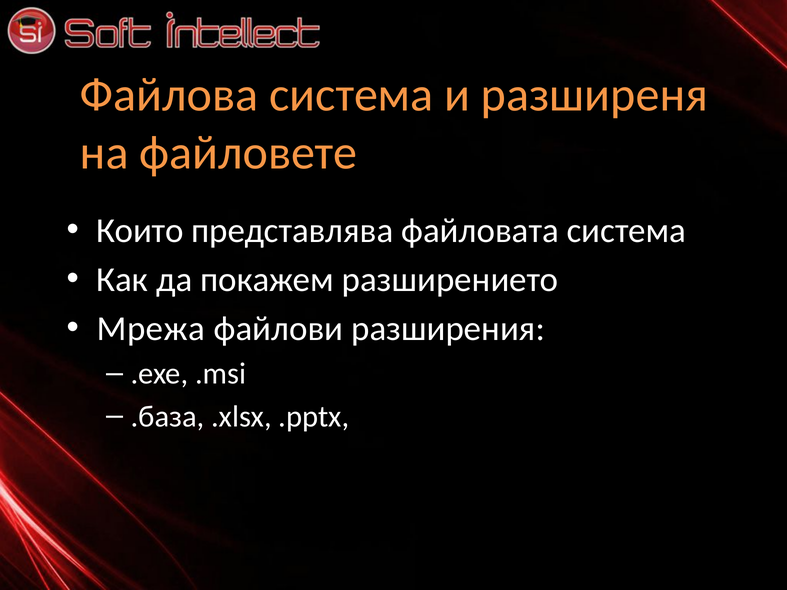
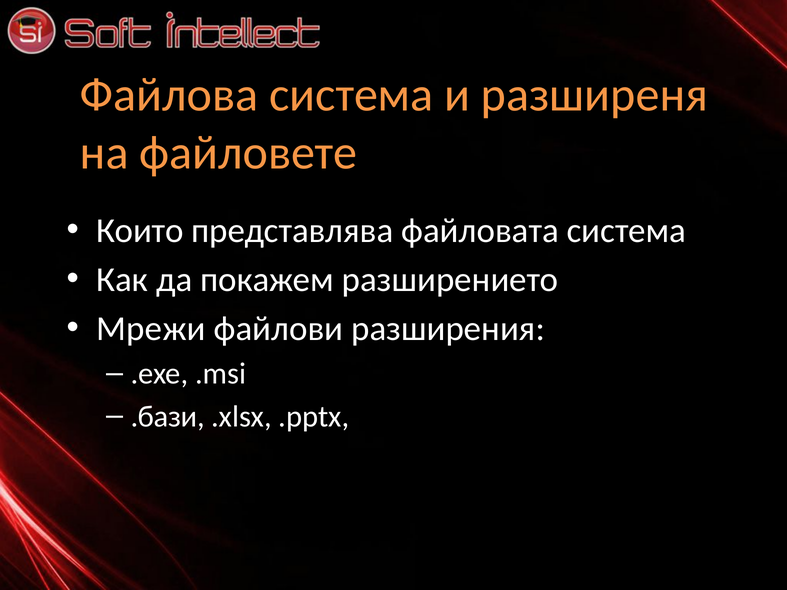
Мрежа: Мрежа -> Мрежи
.база: .база -> .бази
